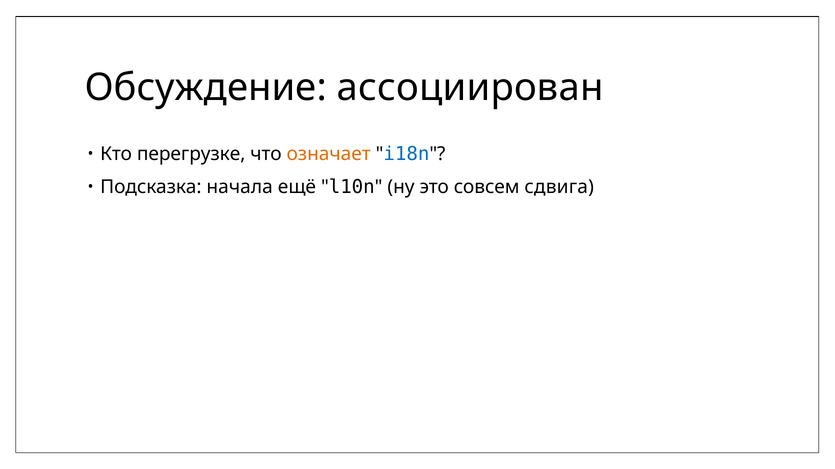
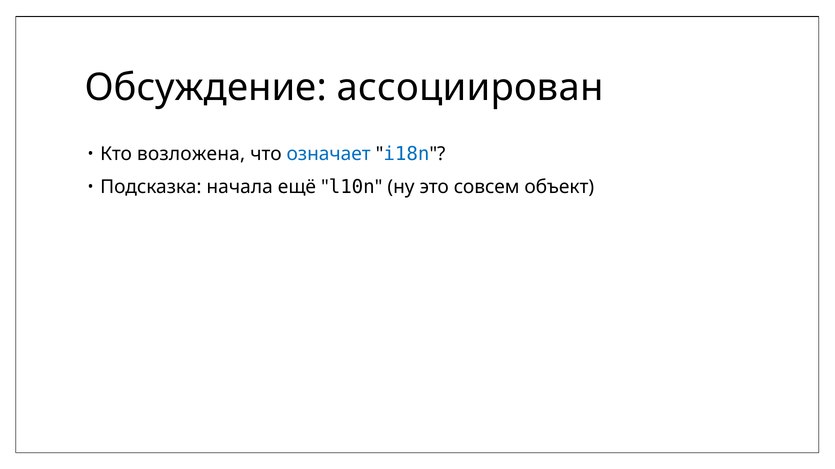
перегрузке: перегрузке -> возложена
означает colour: orange -> blue
сдвига: сдвига -> объект
